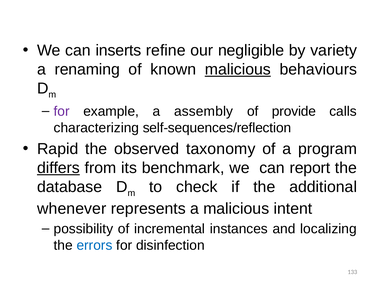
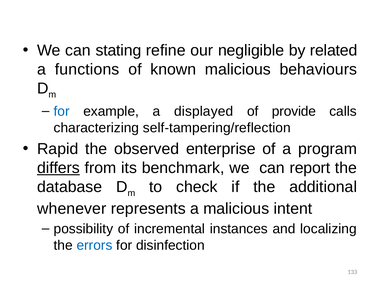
inserts: inserts -> stating
variety: variety -> related
renaming: renaming -> functions
malicious at (238, 70) underline: present -> none
for at (62, 111) colour: purple -> blue
assembly: assembly -> displayed
self-sequences/reflection: self-sequences/reflection -> self-tampering/reflection
taxonomy: taxonomy -> enterprise
